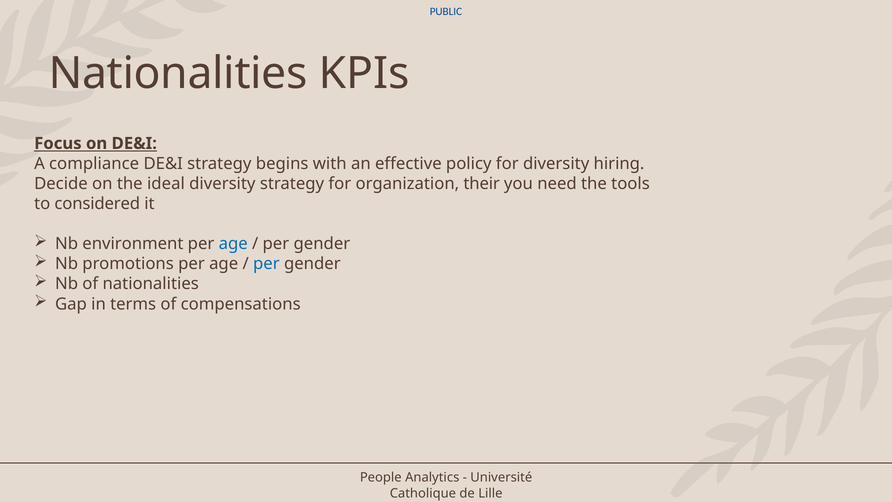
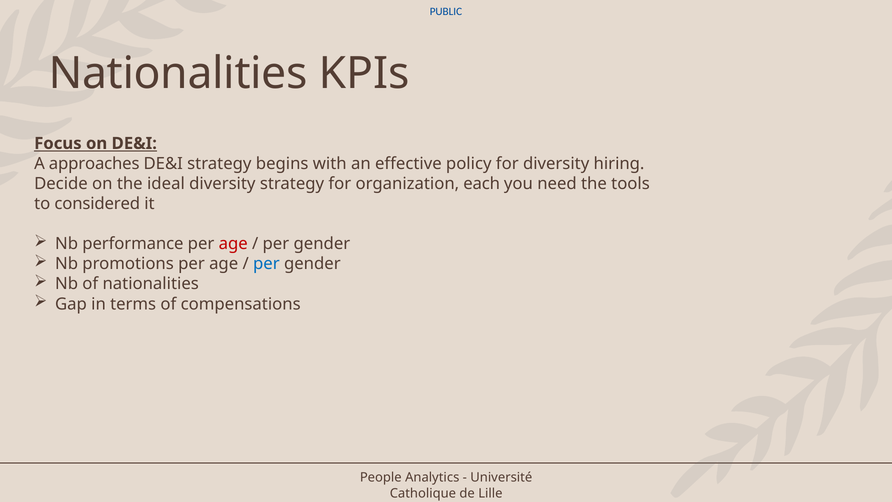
compliance: compliance -> approaches
their: their -> each
environment: environment -> performance
age at (233, 244) colour: blue -> red
